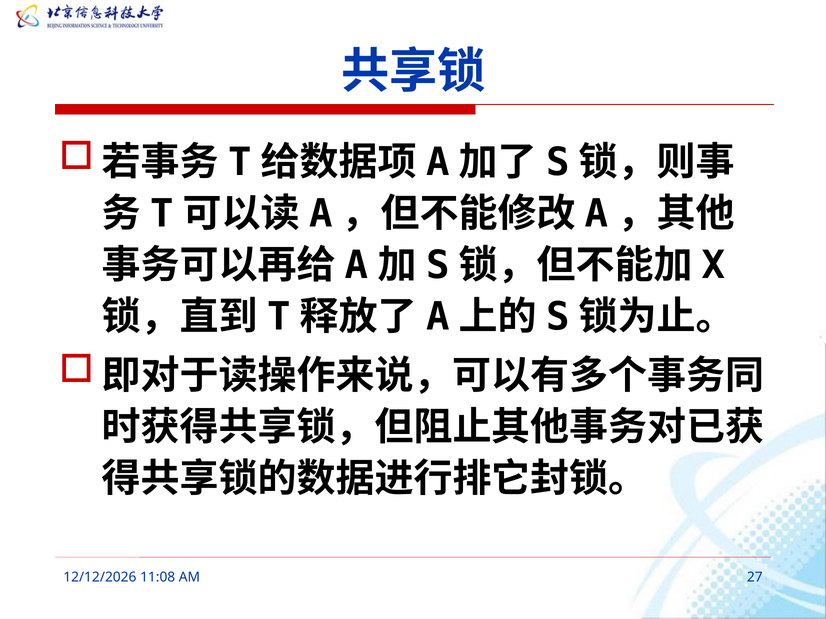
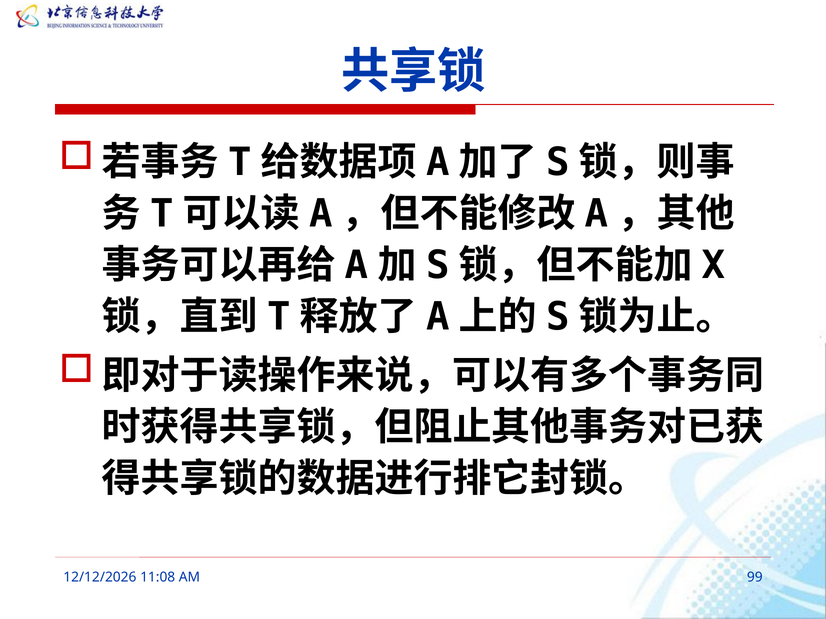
27: 27 -> 99
